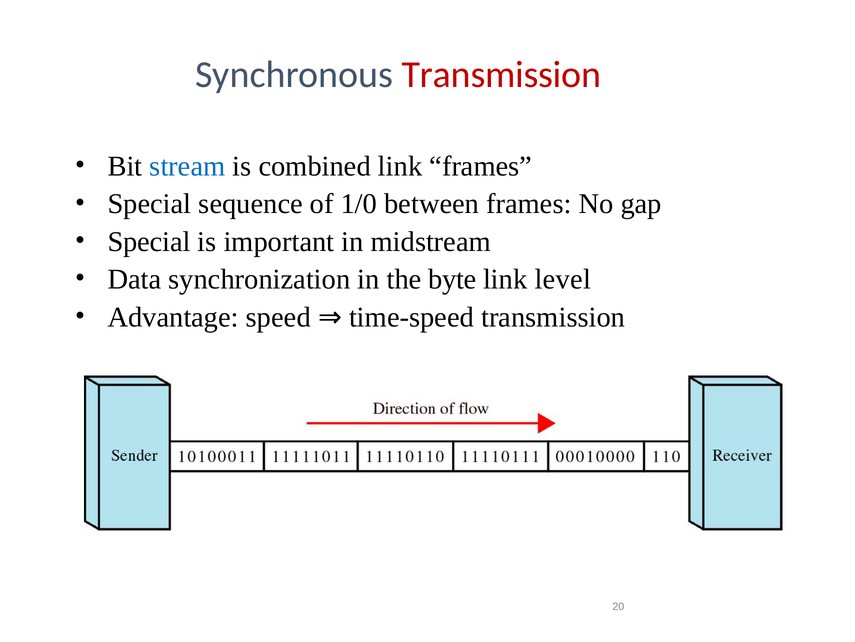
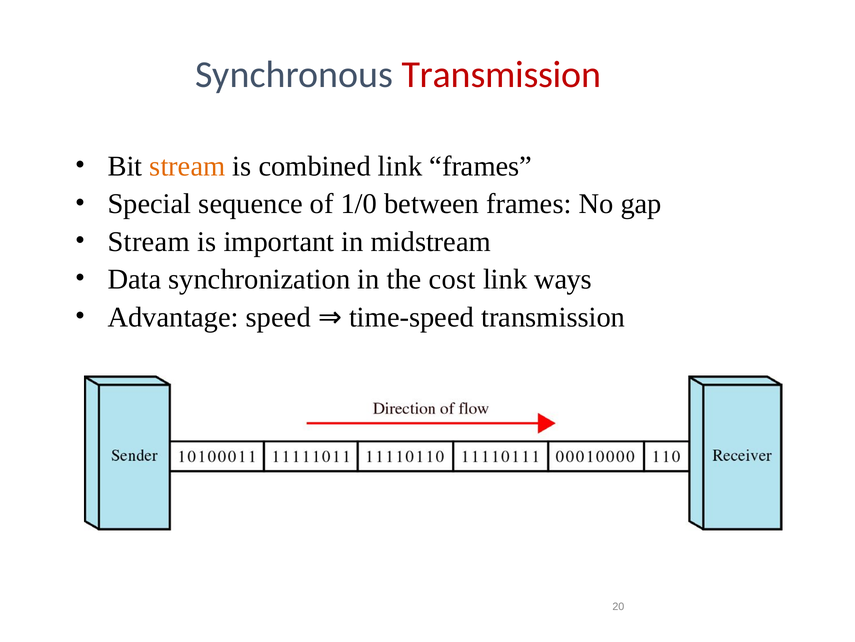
stream at (187, 166) colour: blue -> orange
Special at (149, 241): Special -> Stream
byte: byte -> cost
level: level -> ways
